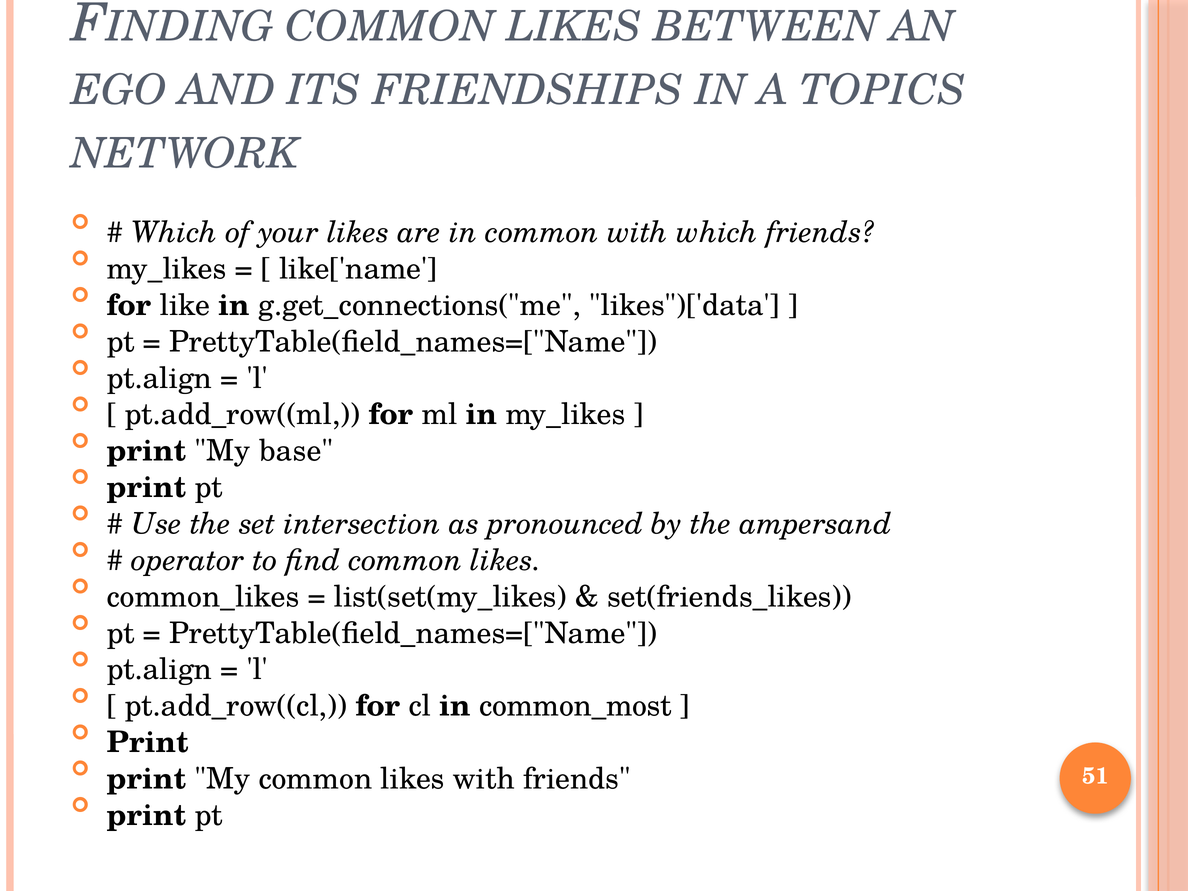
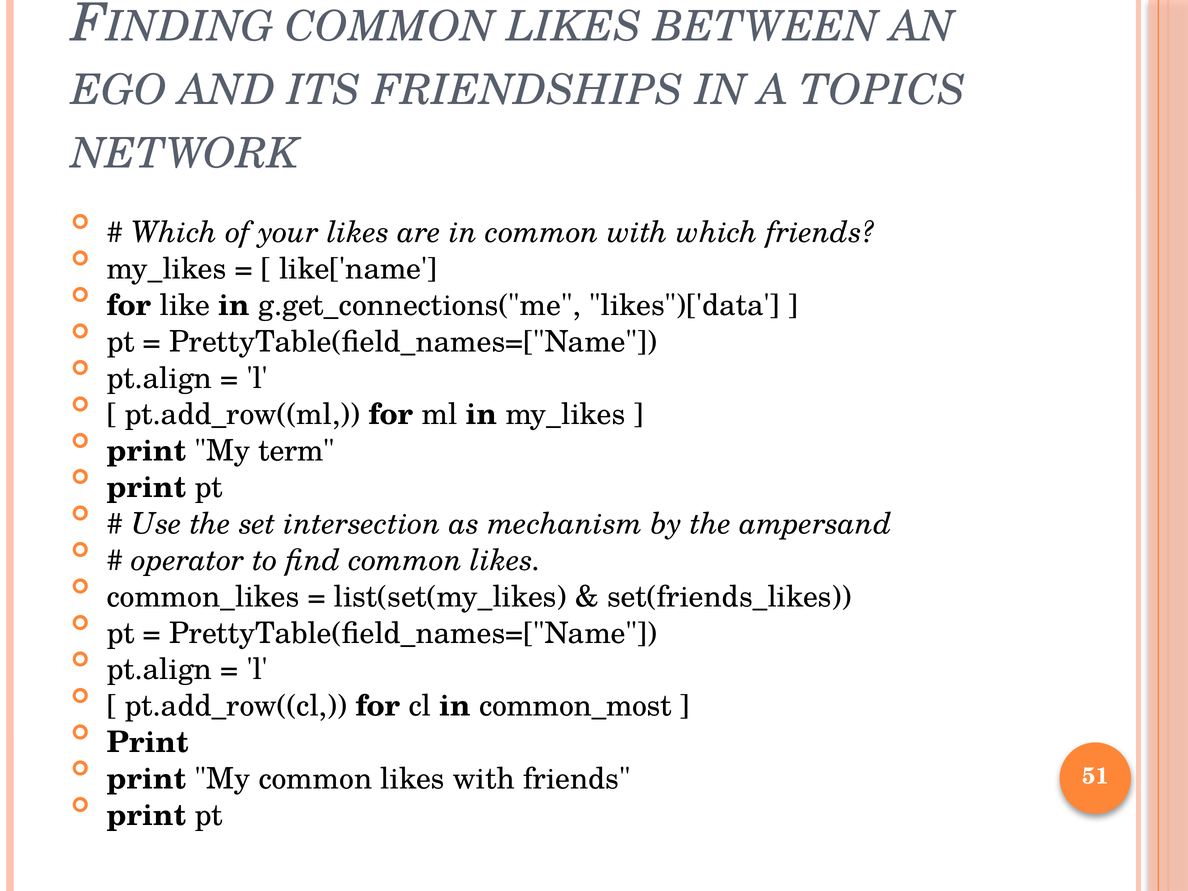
base: base -> term
pronounced: pronounced -> mechanism
